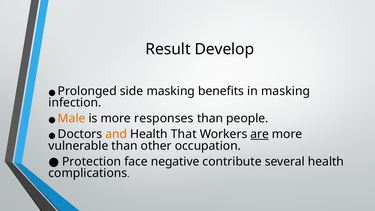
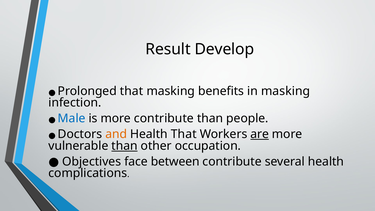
Prolonged side: side -> that
Male colour: orange -> blue
more responses: responses -> contribute
than at (125, 146) underline: none -> present
Protection: Protection -> Objectives
negative: negative -> between
